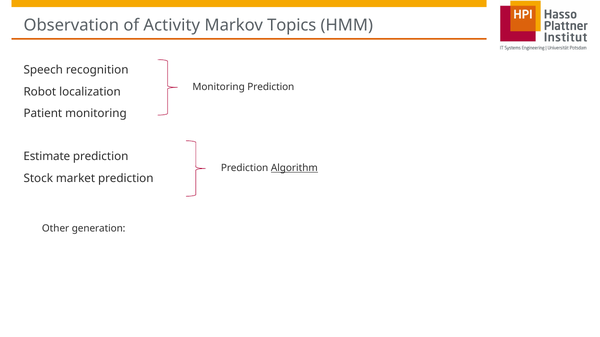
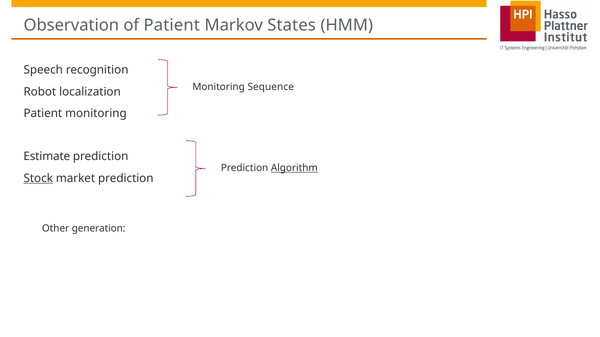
of Activity: Activity -> Patient
Topics: Topics -> States
Monitoring Prediction: Prediction -> Sequence
Stock underline: none -> present
